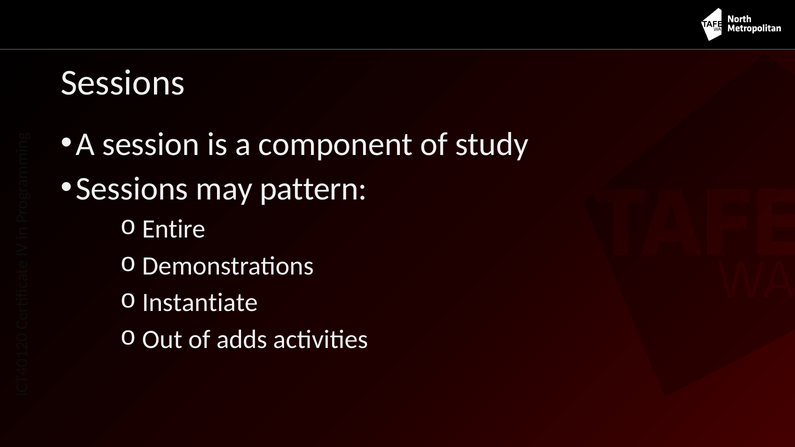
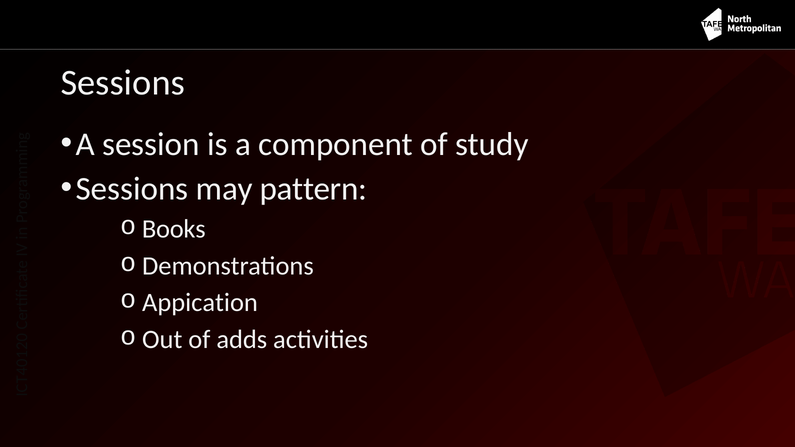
Entire: Entire -> Books
Instantiate: Instantiate -> Appication
